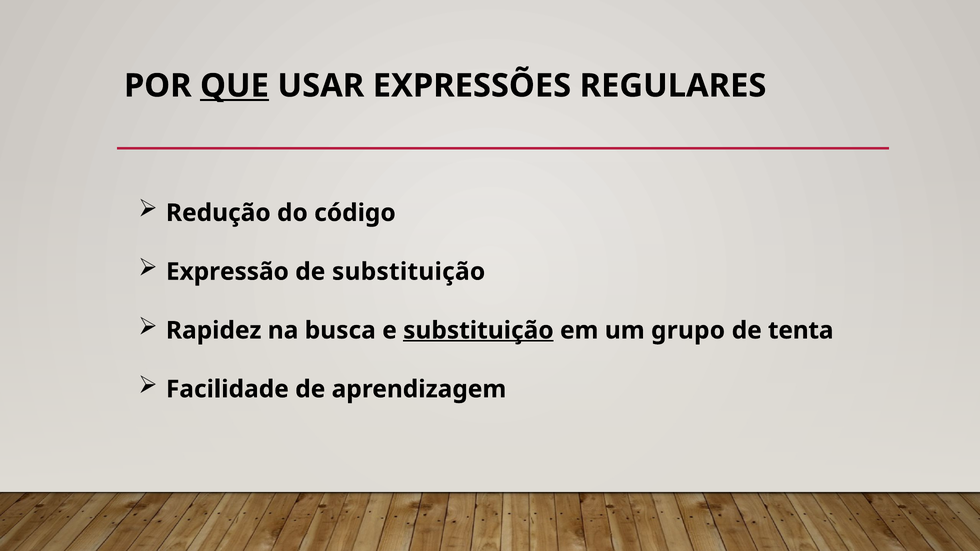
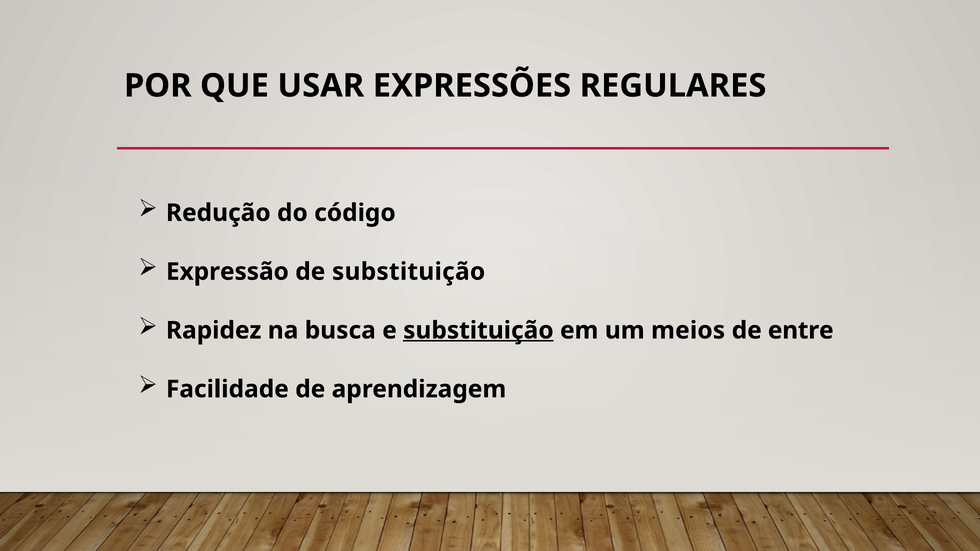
QUE underline: present -> none
grupo: grupo -> meios
tenta: tenta -> entre
